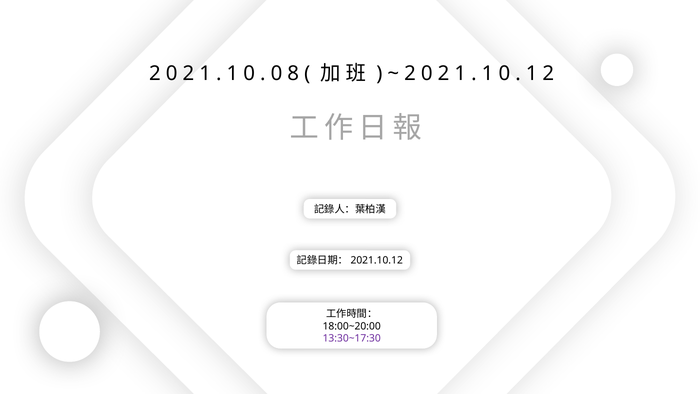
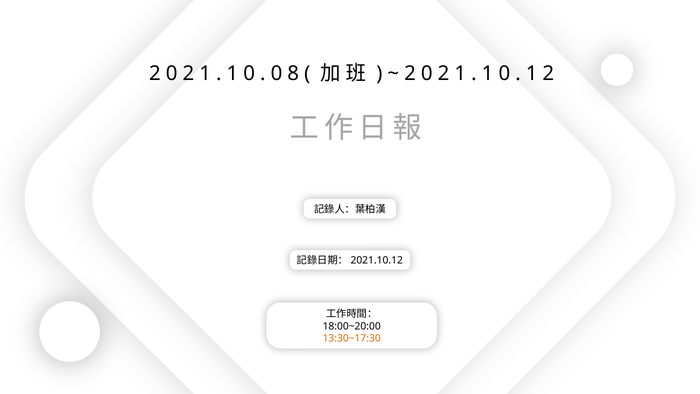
13:30~17:30 colour: purple -> orange
